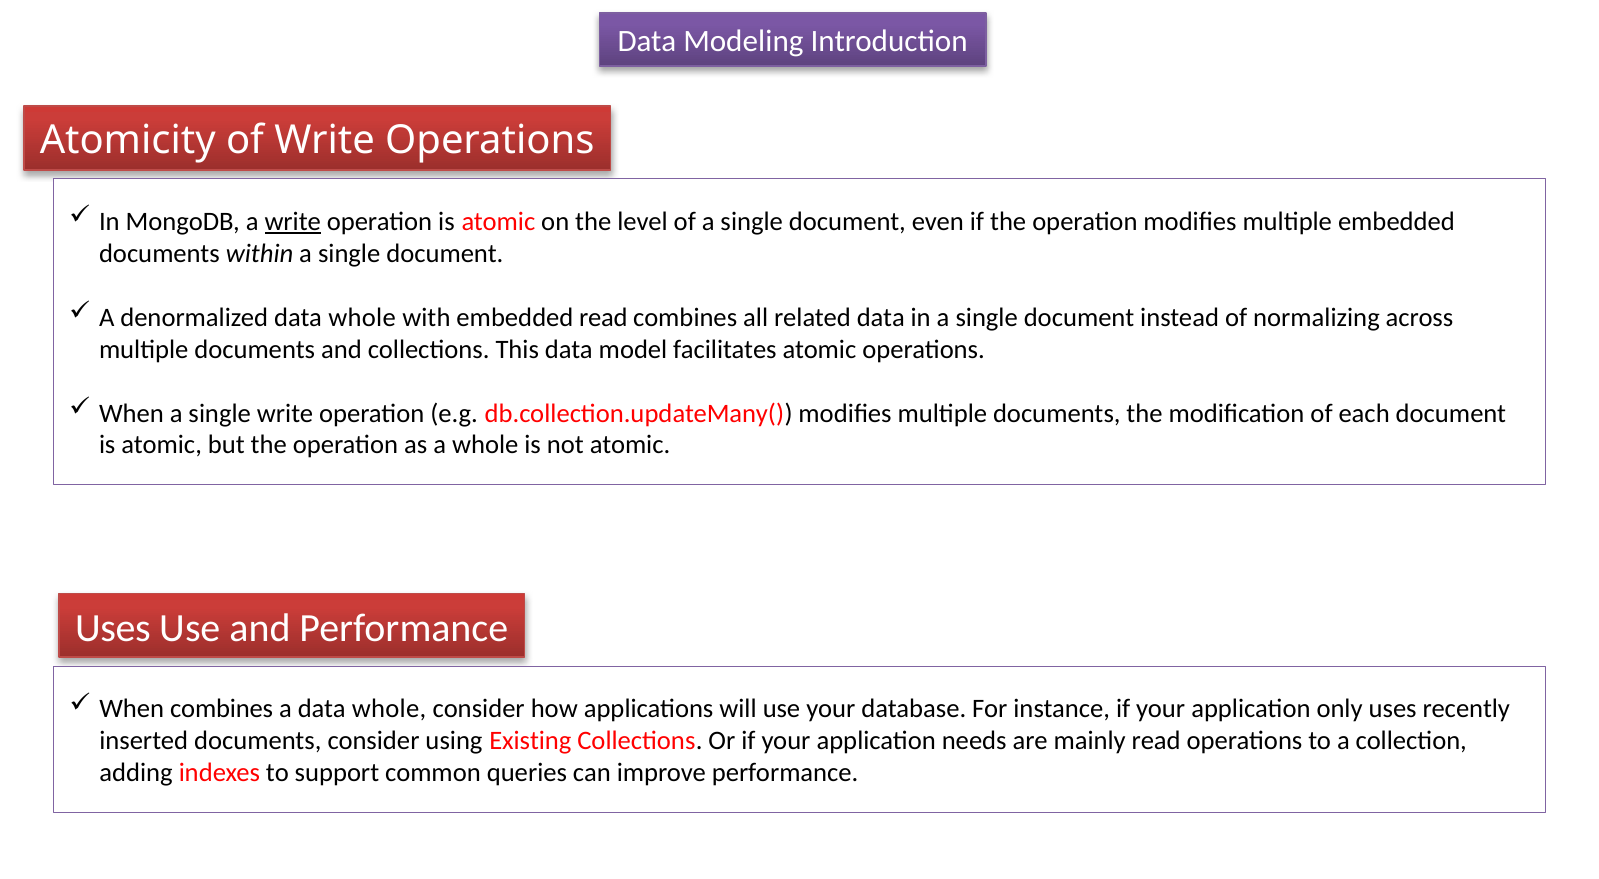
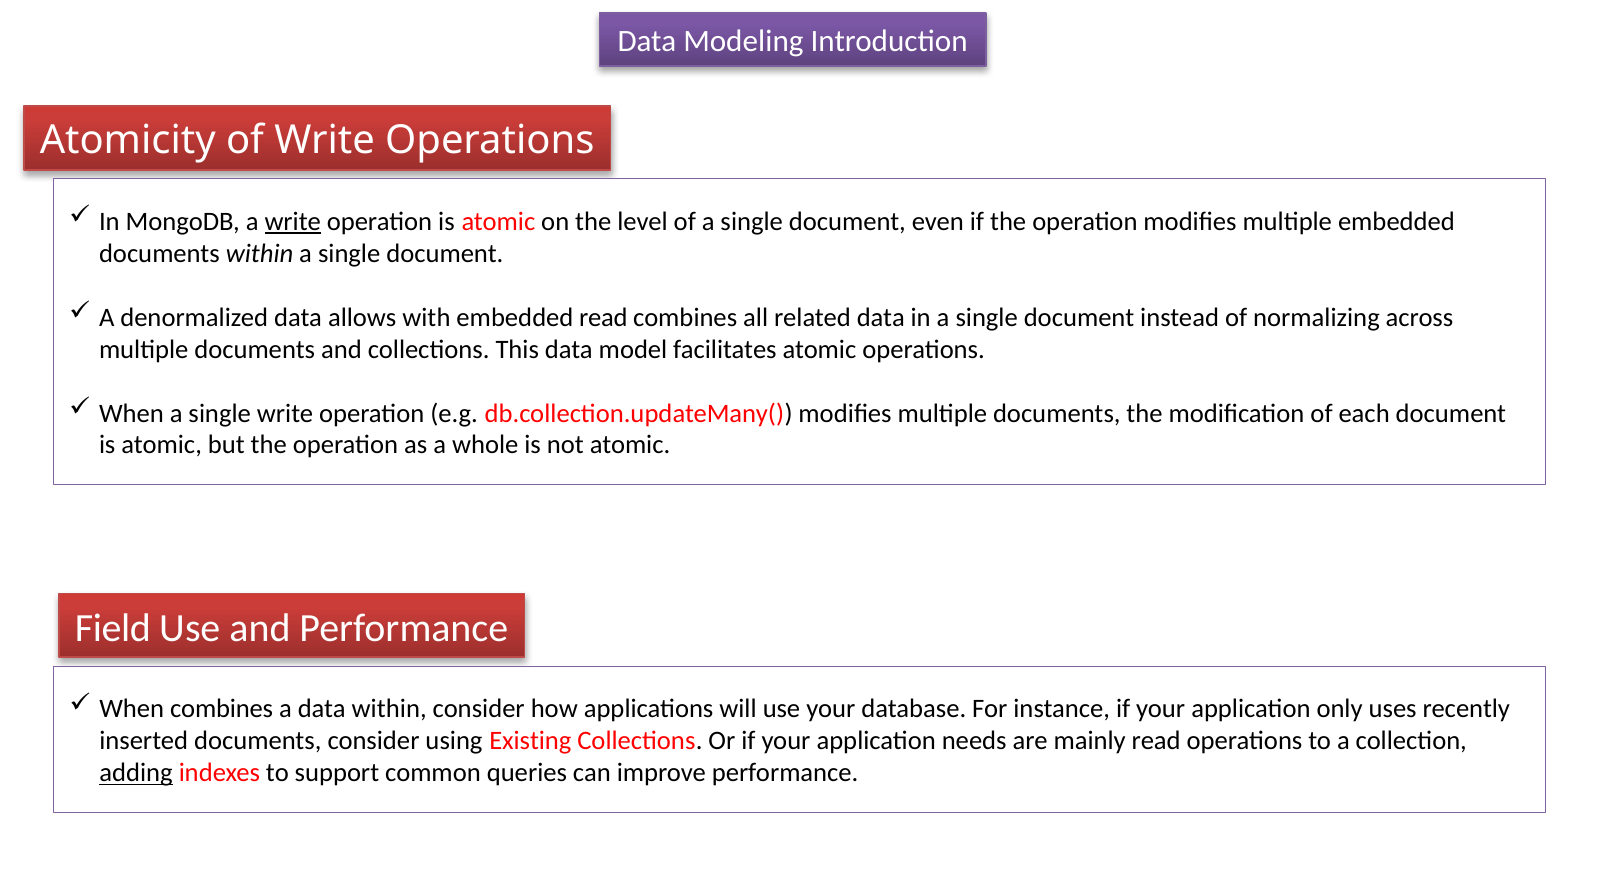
denormalized data whole: whole -> allows
Uses at (113, 629): Uses -> Field
a data whole: whole -> within
adding underline: none -> present
